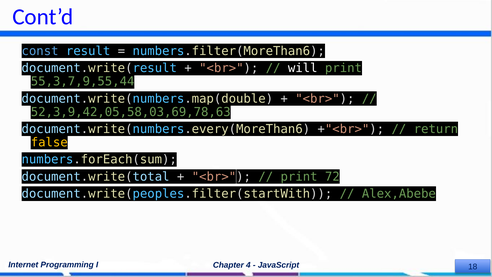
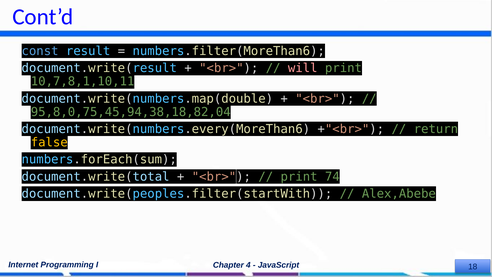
will colour: white -> pink
55,3,7,9,55,44: 55,3,7,9,55,44 -> 10,7,8,1,10,11
52,3,9,42,05,58,03,69,78,63: 52,3,9,42,05,58,03,69,78,63 -> 95,8,0,75,45,94,38,18,82,04
72: 72 -> 74
